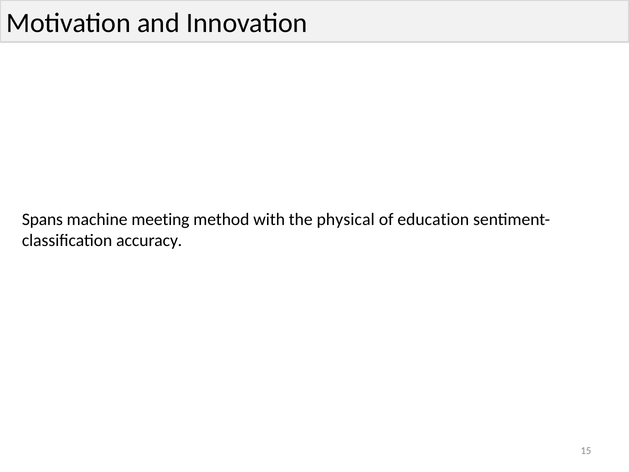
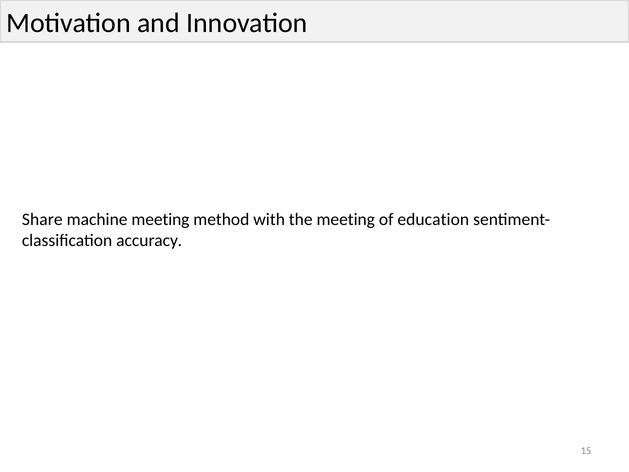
Spans: Spans -> Share
the physical: physical -> meeting
